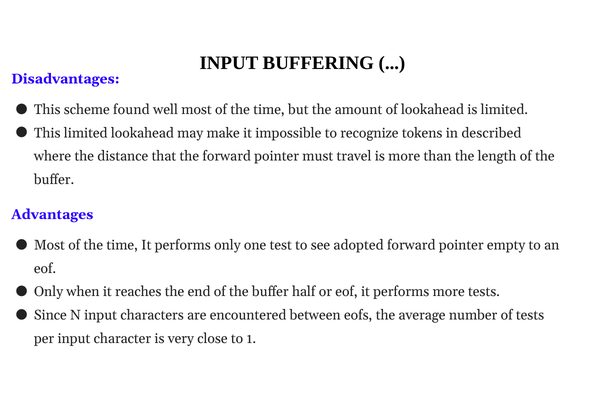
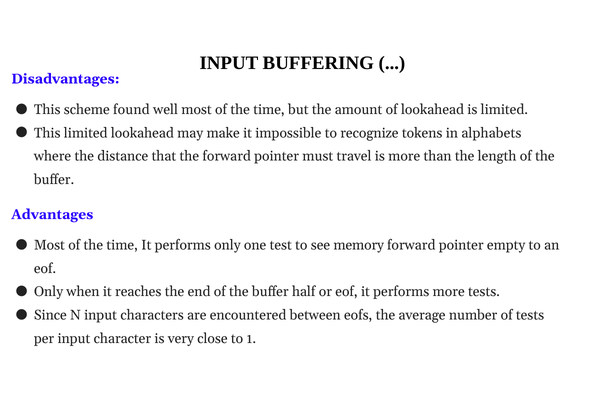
described: described -> alphabets
adopted: adopted -> memory
